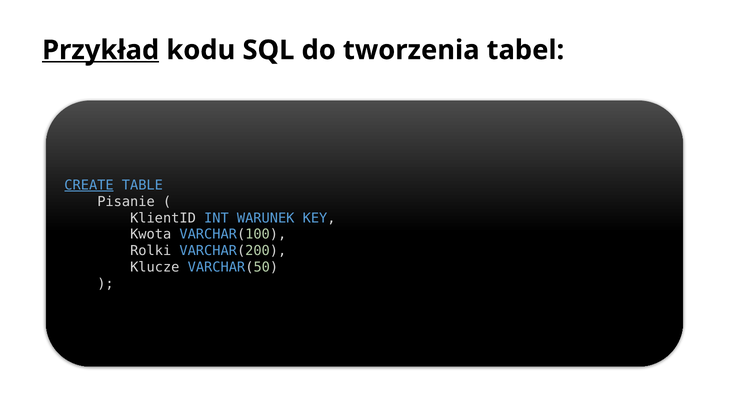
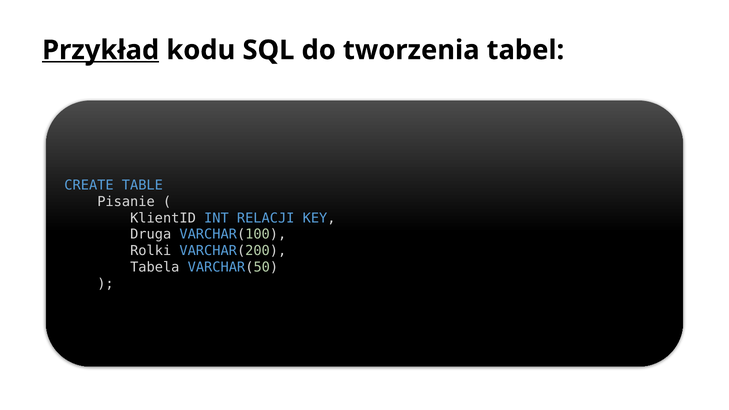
CREATE underline: present -> none
WARUNEK: WARUNEK -> RELACJI
Kwota: Kwota -> Druga
Klucze: Klucze -> Tabela
